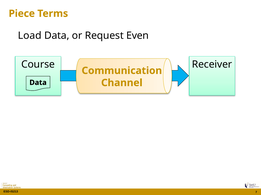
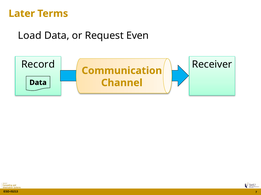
Piece: Piece -> Later
Course: Course -> Record
